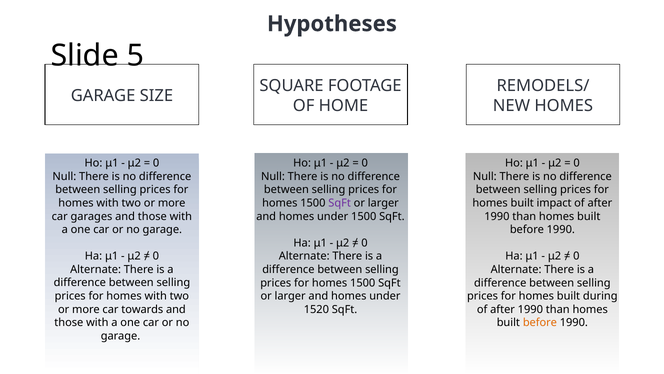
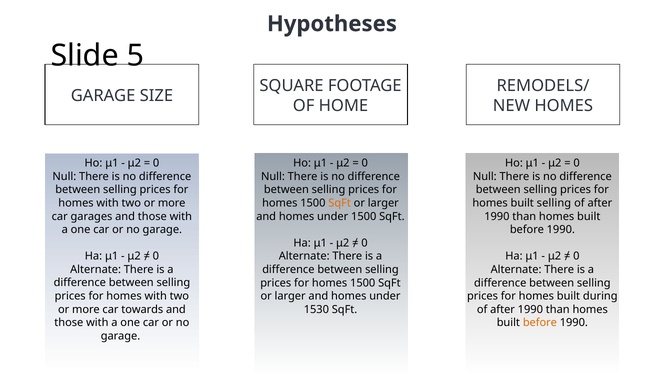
SqFt at (340, 203) colour: purple -> orange
built impact: impact -> selling
1520: 1520 -> 1530
